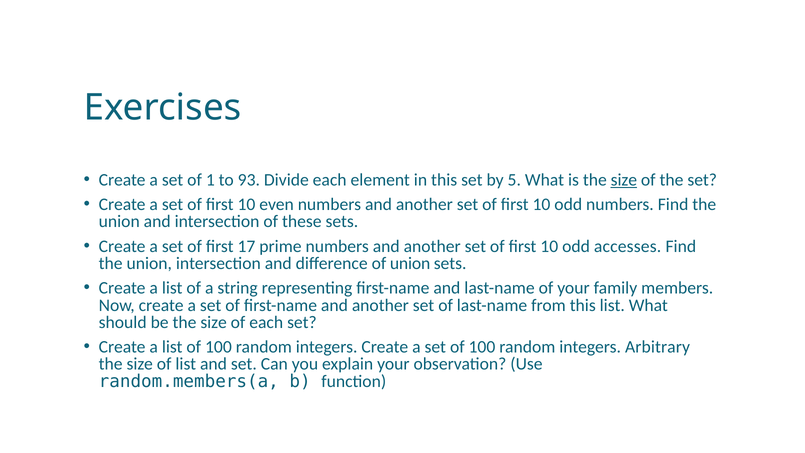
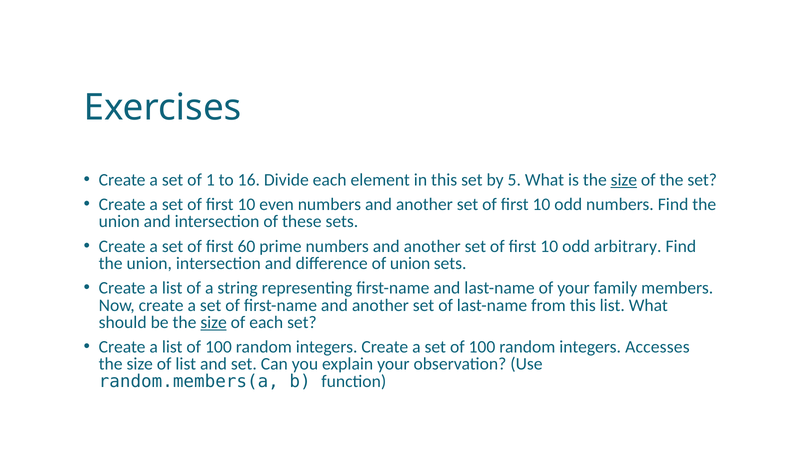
93: 93 -> 16
17: 17 -> 60
accesses: accesses -> arbitrary
size at (214, 322) underline: none -> present
Arbitrary: Arbitrary -> Accesses
